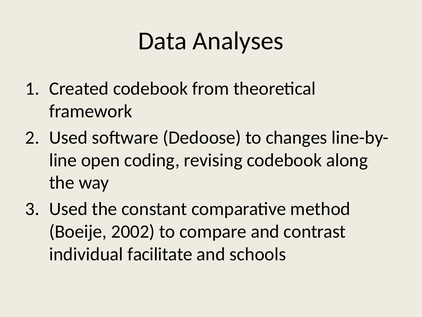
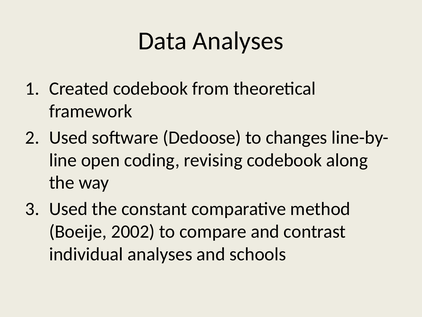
individual facilitate: facilitate -> analyses
